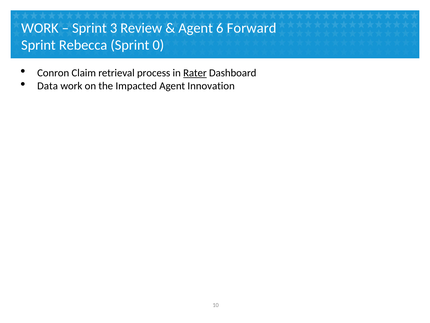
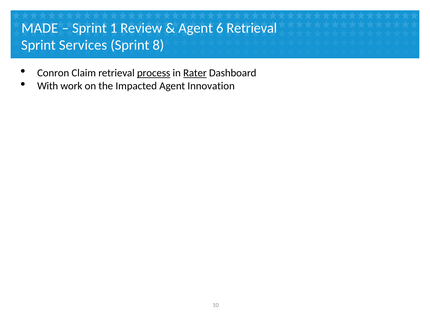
WORK at (40, 28): WORK -> MADE
3: 3 -> 1
6 Forward: Forward -> Retrieval
Rebecca: Rebecca -> Services
0: 0 -> 8
process underline: none -> present
Data: Data -> With
